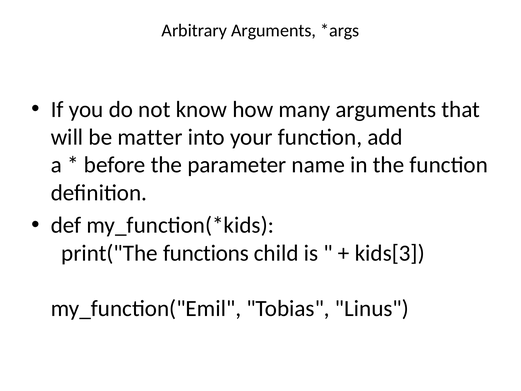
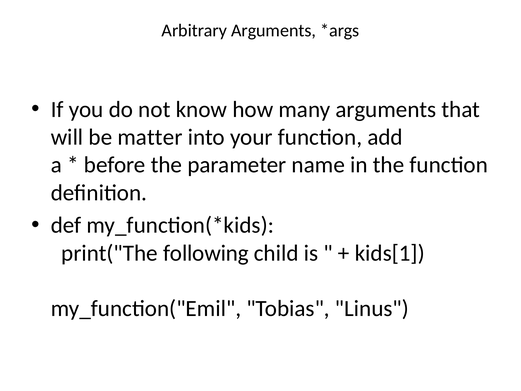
functions: functions -> following
kids[3: kids[3 -> kids[1
